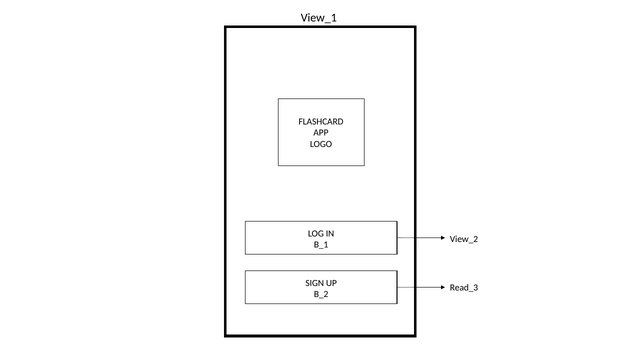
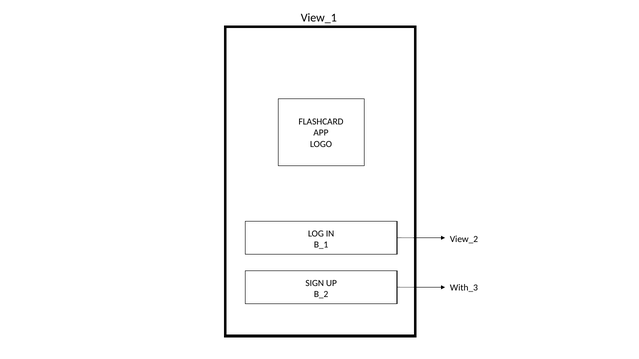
Read_3: Read_3 -> With_3
